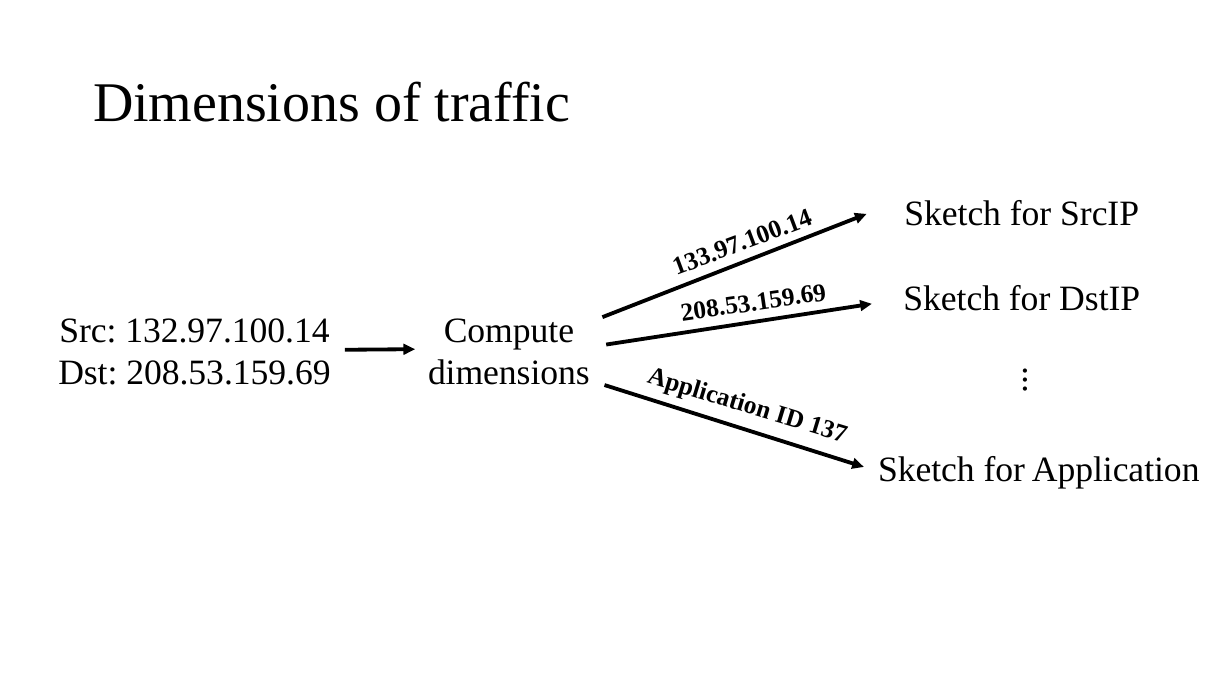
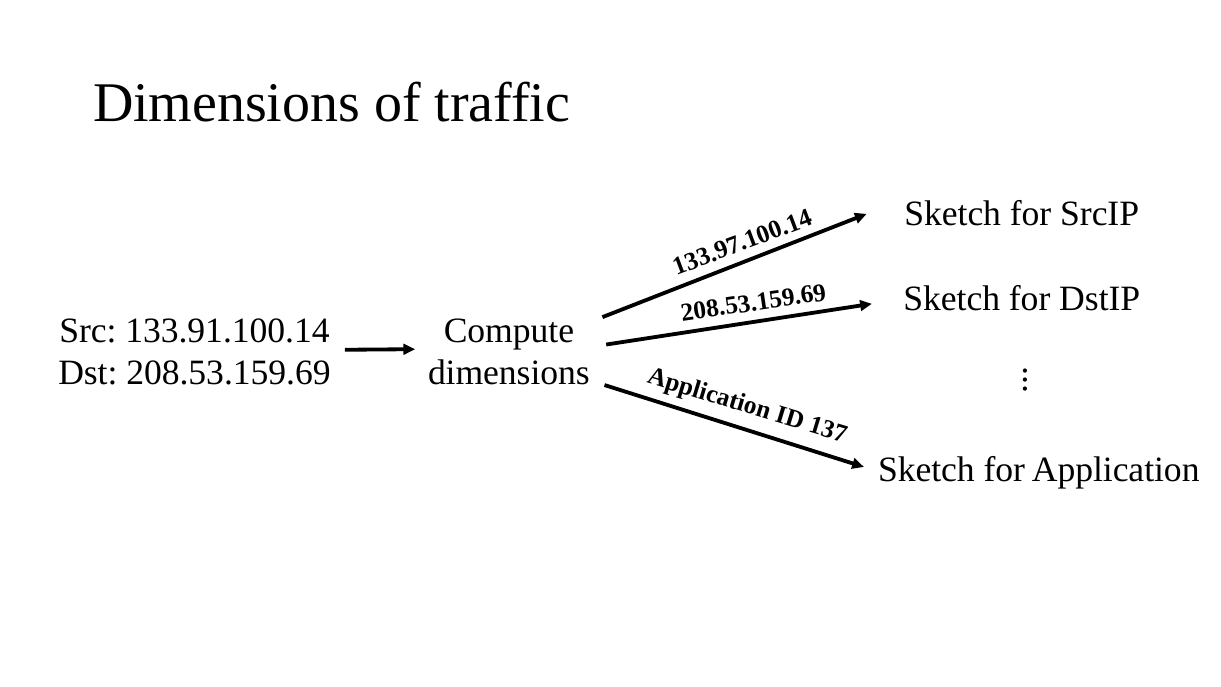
132.97.100.14: 132.97.100.14 -> 133.91.100.14
